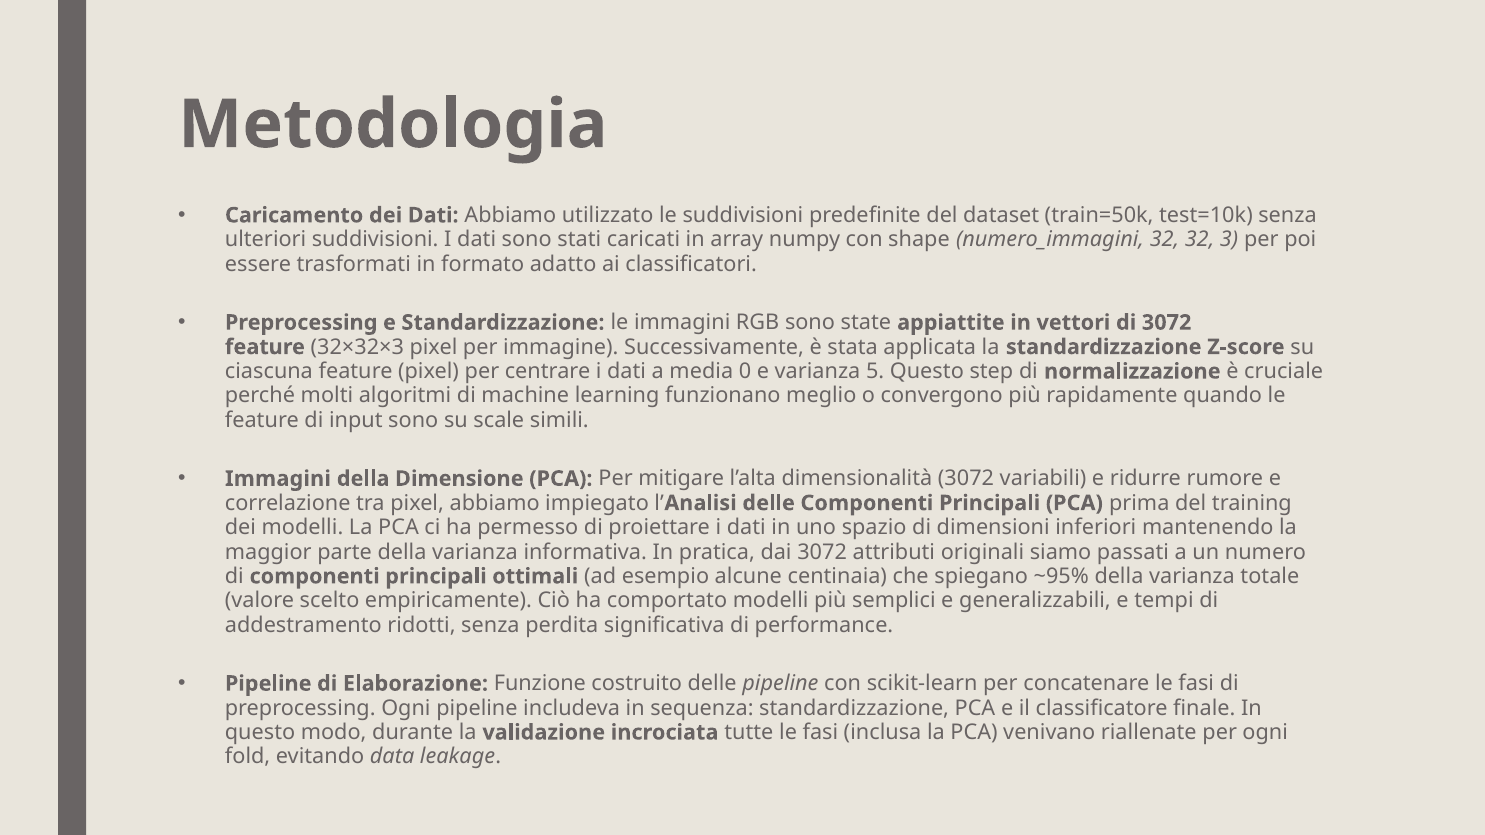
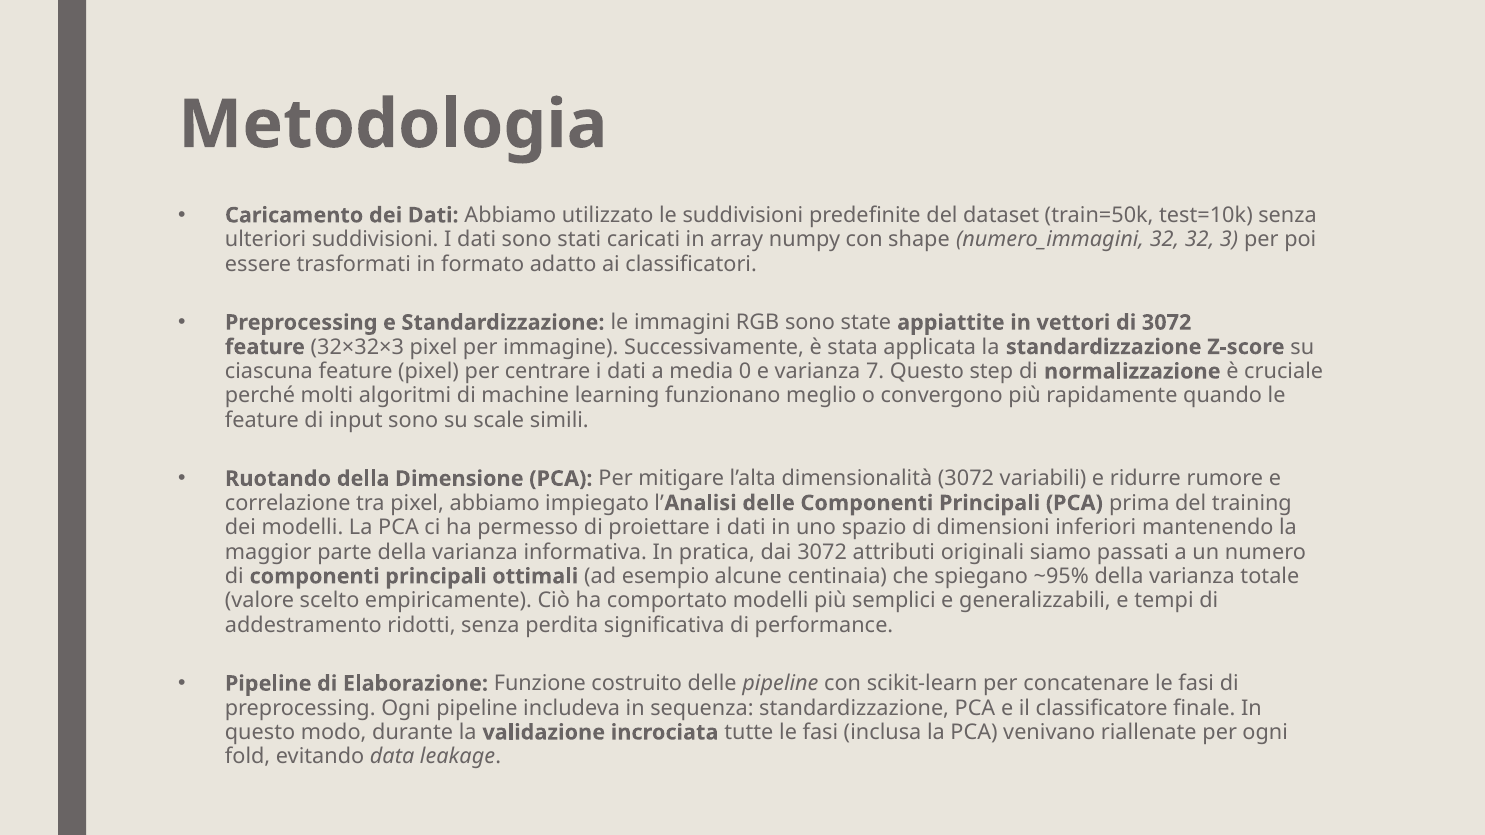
5: 5 -> 7
Immagini at (278, 479): Immagini -> Ruotando
